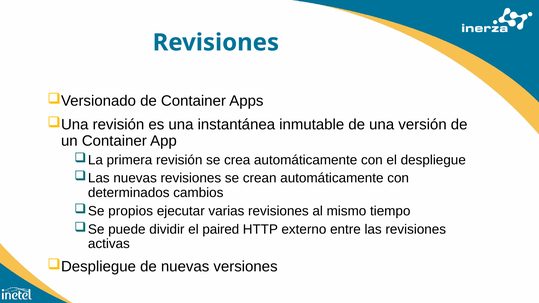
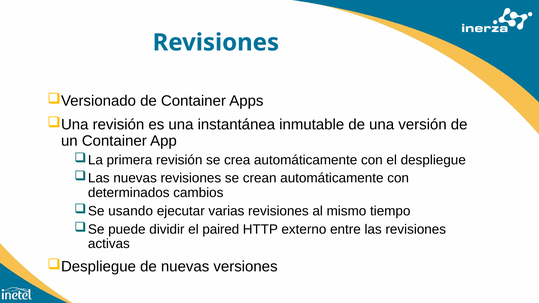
propios: propios -> usando
